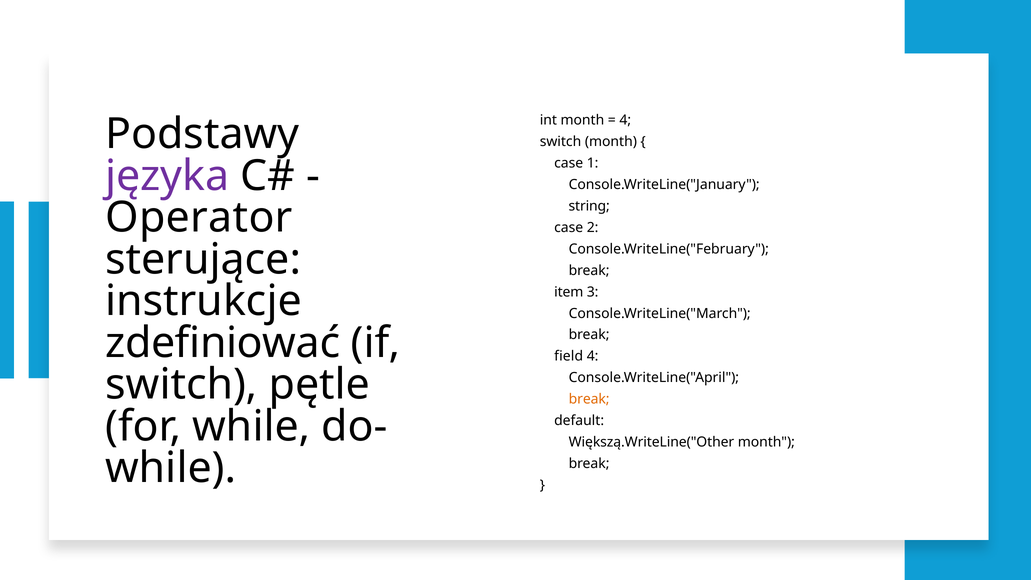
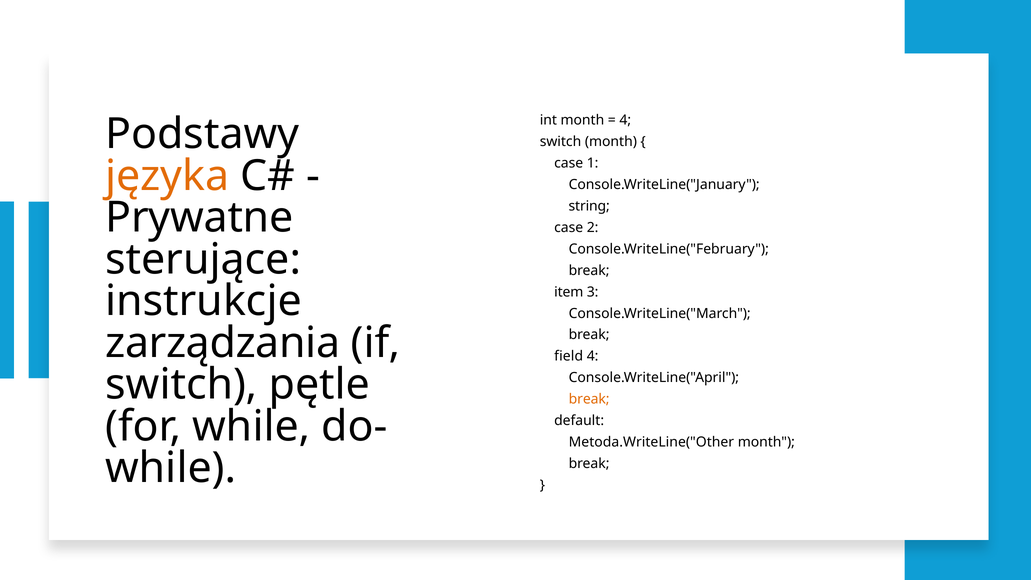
języka colour: purple -> orange
Operator: Operator -> Prywatne
zdefiniować: zdefiniować -> zarządzania
Większą.WriteLine("Other: Większą.WriteLine("Other -> Metoda.WriteLine("Other
